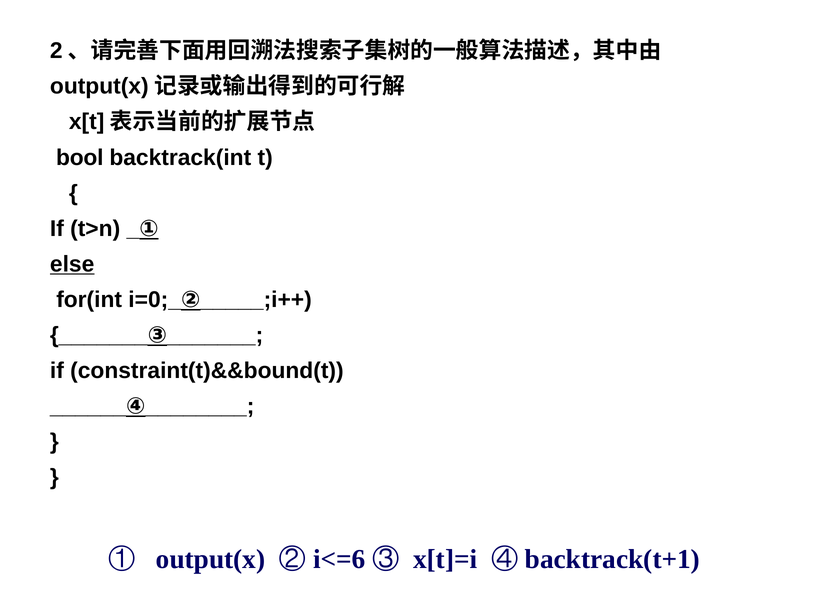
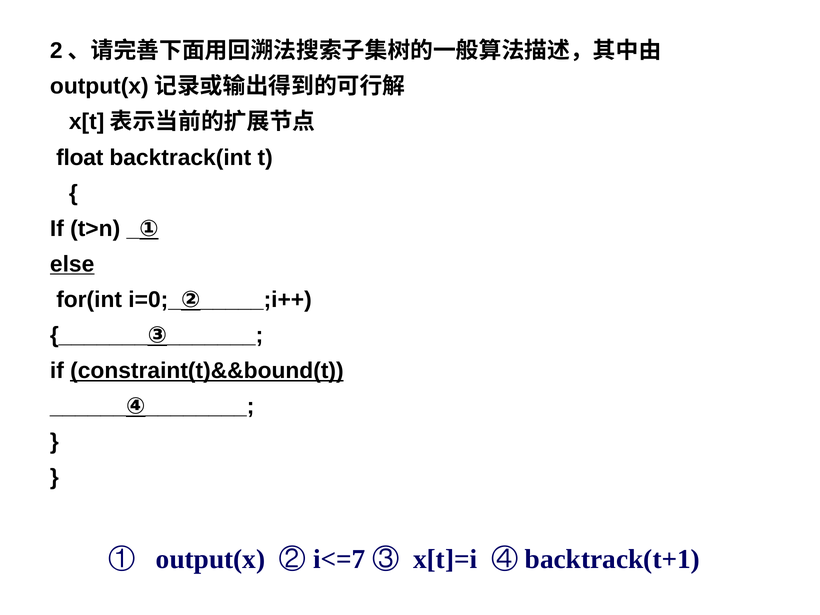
bool: bool -> float
constraint(t)&&bound(t underline: none -> present
i<=6: i<=6 -> i<=7
